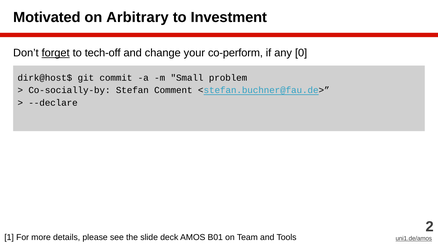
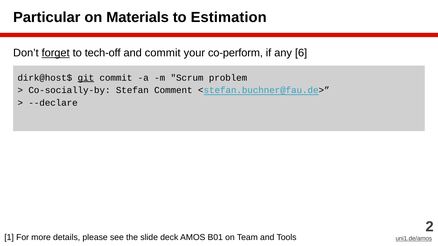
Motivated: Motivated -> Particular
Arbitrary: Arbitrary -> Materials
Investment: Investment -> Estimation
and change: change -> commit
0: 0 -> 6
git underline: none -> present
Small: Small -> Scrum
